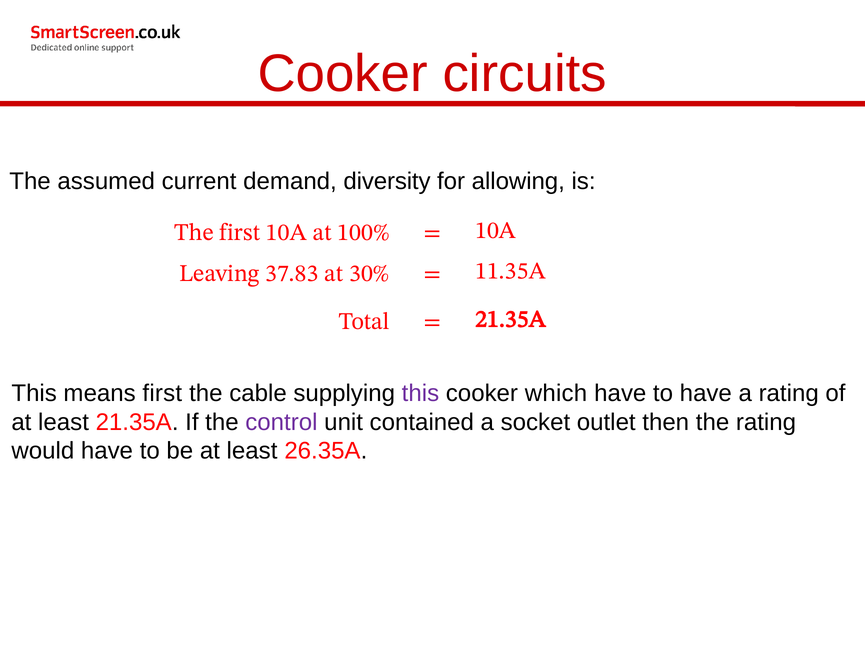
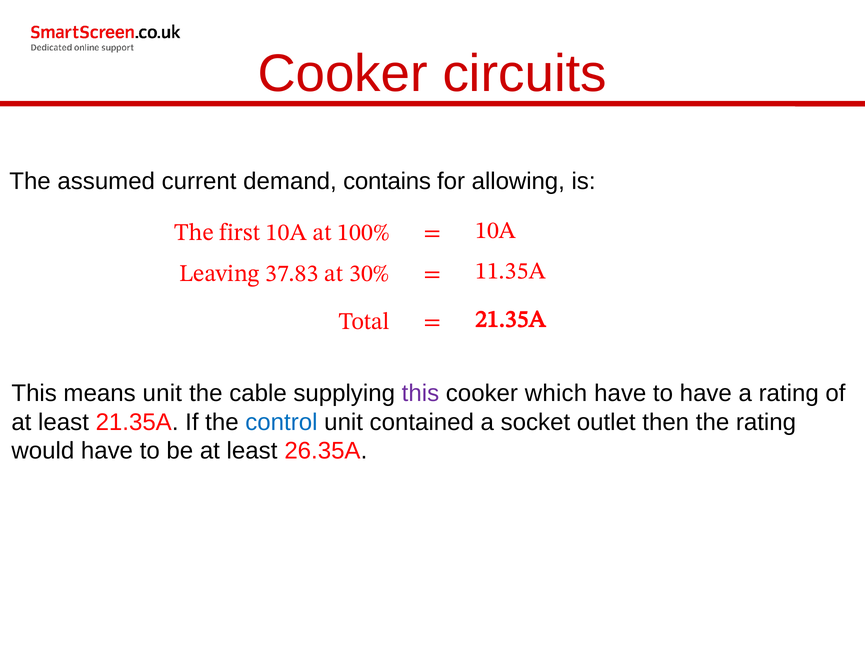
diversity: diversity -> contains
means first: first -> unit
control colour: purple -> blue
